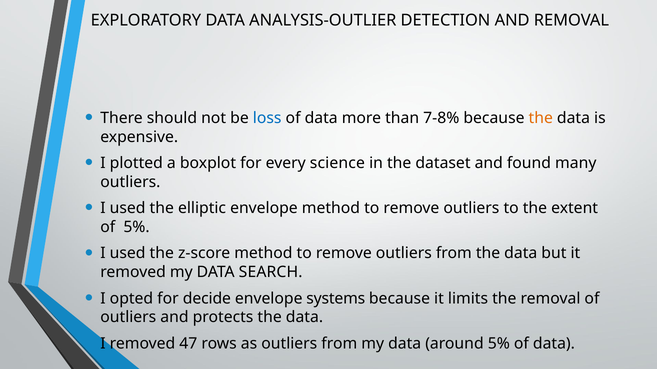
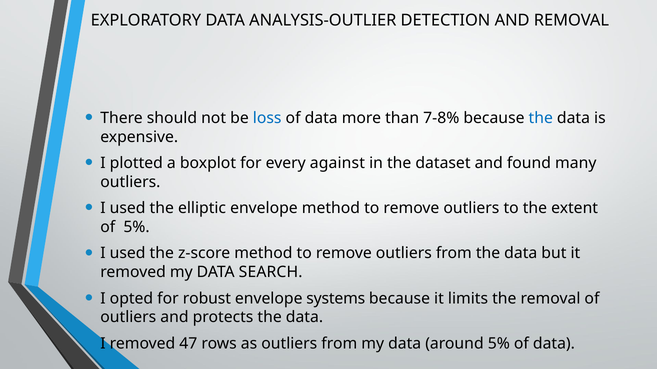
the at (541, 118) colour: orange -> blue
science: science -> against
decide: decide -> robust
